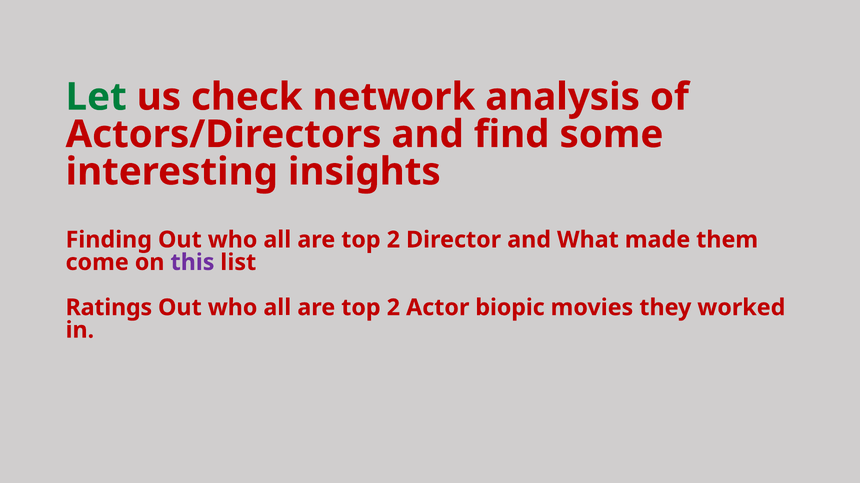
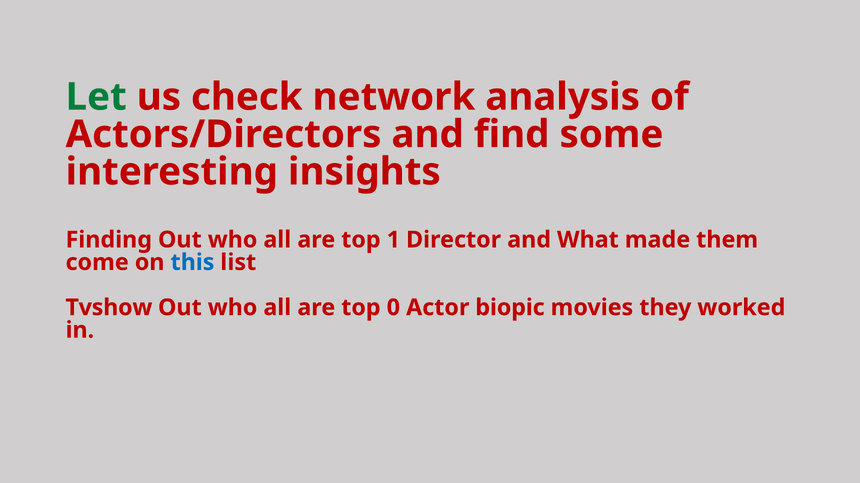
2 at (393, 240): 2 -> 1
this colour: purple -> blue
Ratings: Ratings -> Tvshow
2 at (393, 308): 2 -> 0
